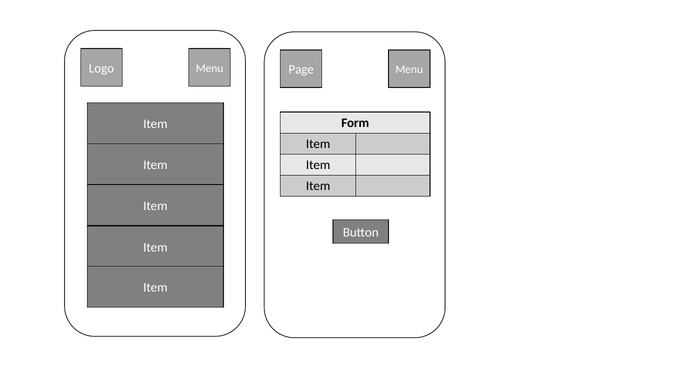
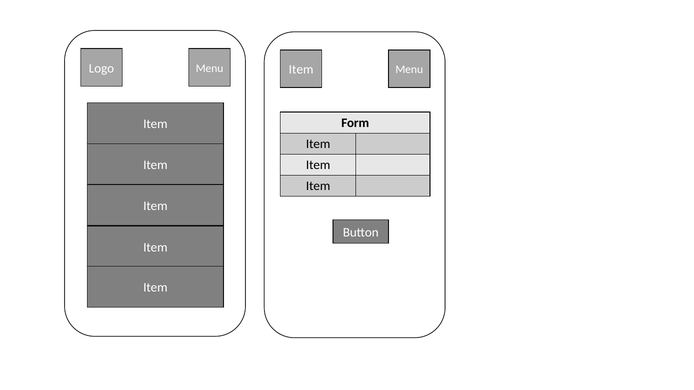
Menu Page: Page -> Item
